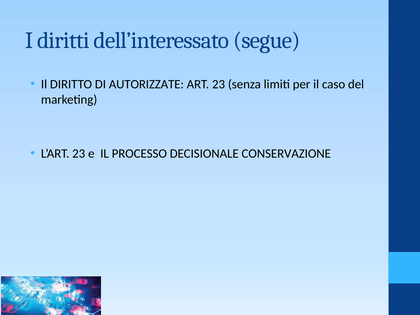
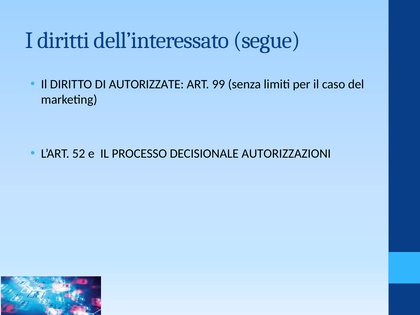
ART 23: 23 -> 99
L’ART 23: 23 -> 52
CONSERVAZIONE: CONSERVAZIONE -> AUTORIZZAZIONI
